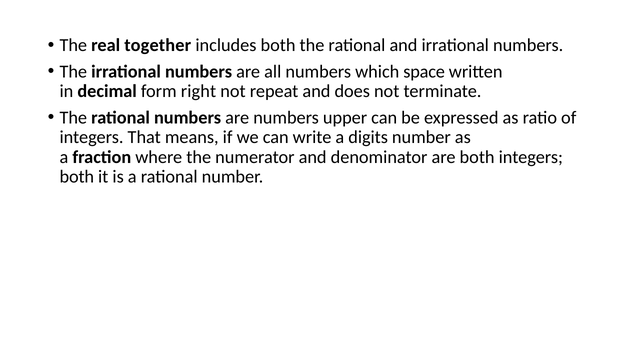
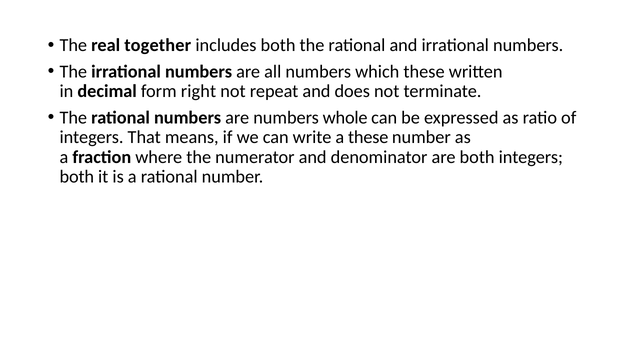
which space: space -> these
upper: upper -> whole
a digits: digits -> these
